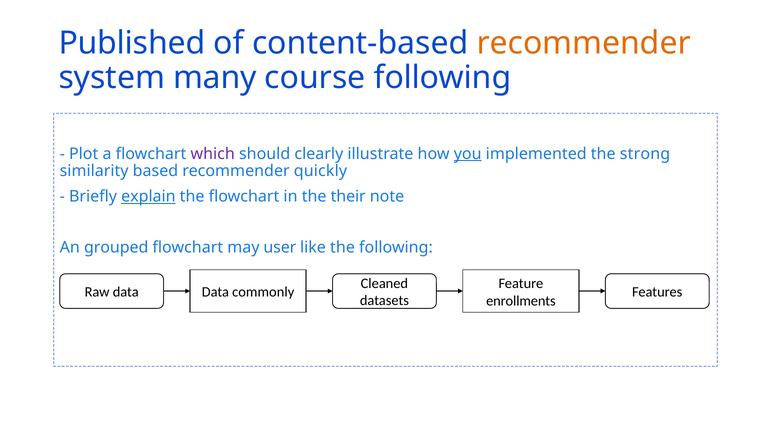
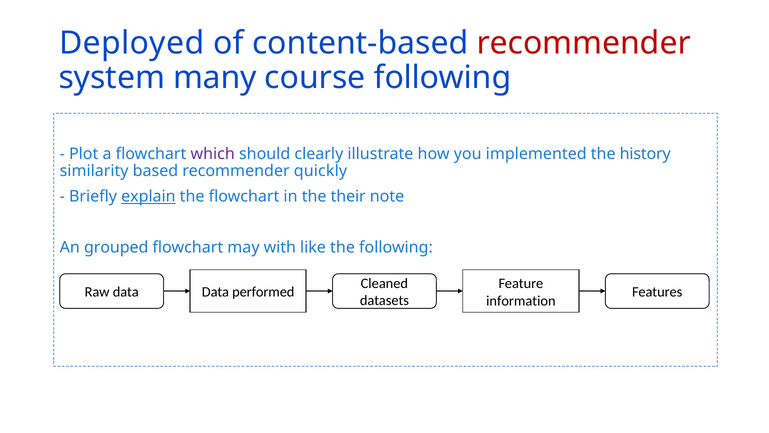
Published: Published -> Deployed
recommender at (584, 43) colour: orange -> red
you underline: present -> none
strong: strong -> history
user: user -> with
commonly: commonly -> performed
enrollments: enrollments -> information
